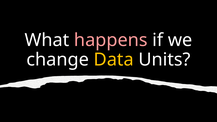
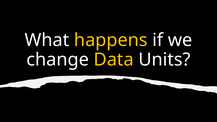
happens colour: pink -> yellow
